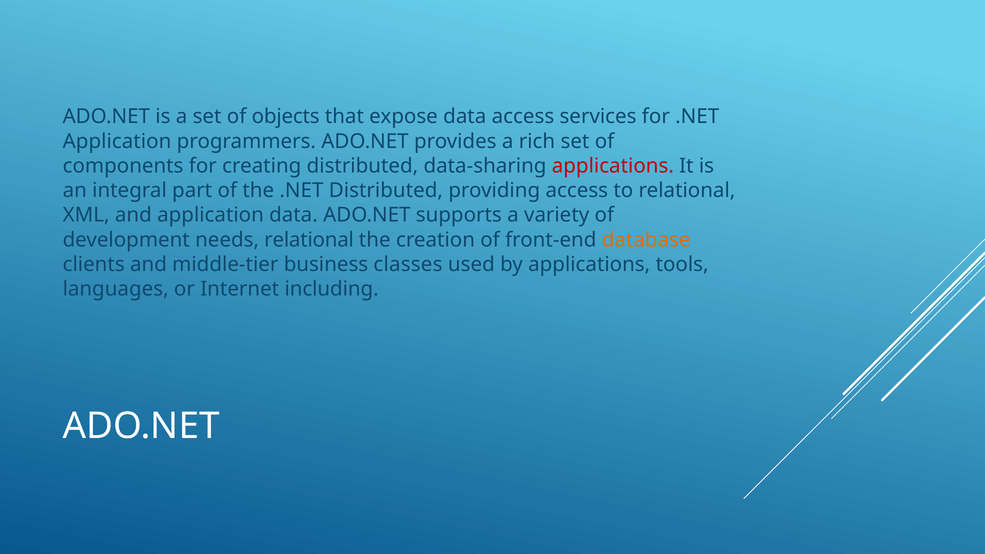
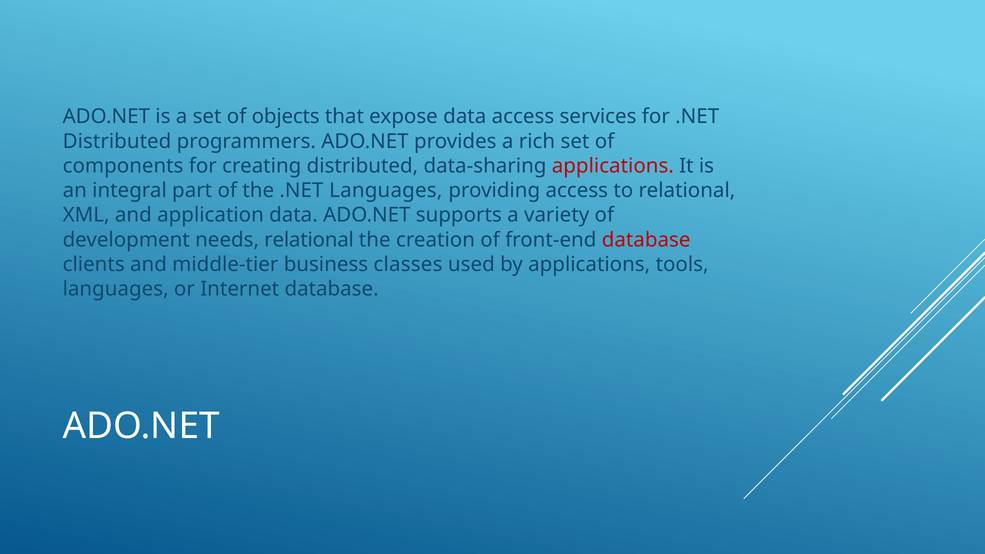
Application at (117, 141): Application -> Distributed
.NET Distributed: Distributed -> Languages
database at (646, 240) colour: orange -> red
Internet including: including -> database
